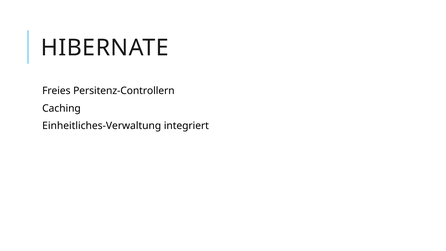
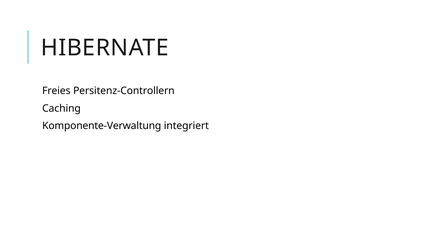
Einheitliches-Verwaltung: Einheitliches-Verwaltung -> Komponente-Verwaltung
